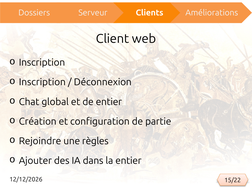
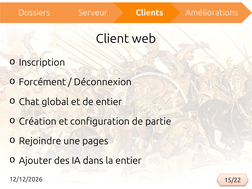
Inscription at (42, 82): Inscription -> Forcément
règles: règles -> pages
